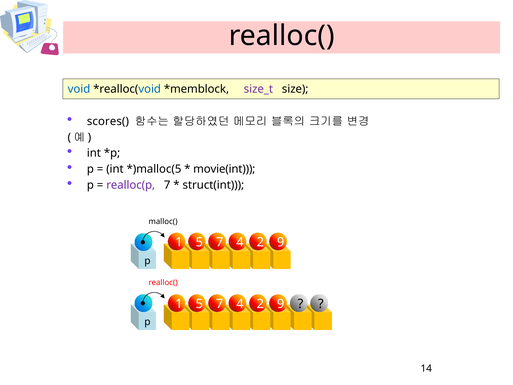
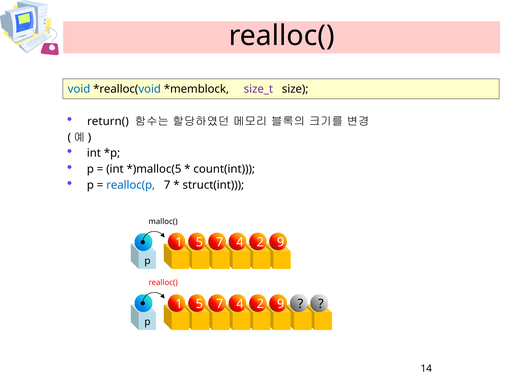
scores(: scores( -> return(
movie(int: movie(int -> count(int
realloc(p colour: purple -> blue
